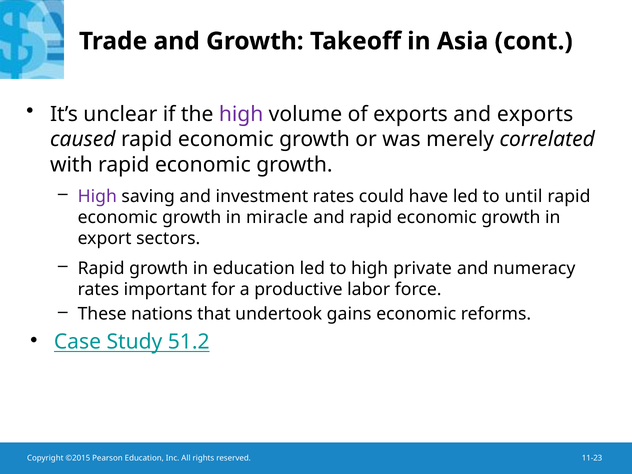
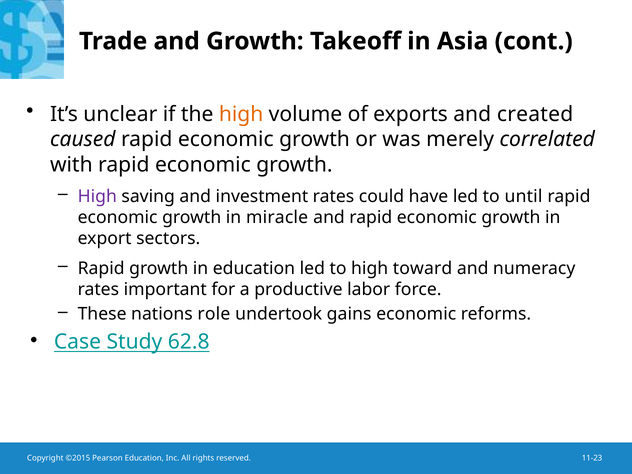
high at (241, 114) colour: purple -> orange
and exports: exports -> created
private: private -> toward
that: that -> role
51.2: 51.2 -> 62.8
